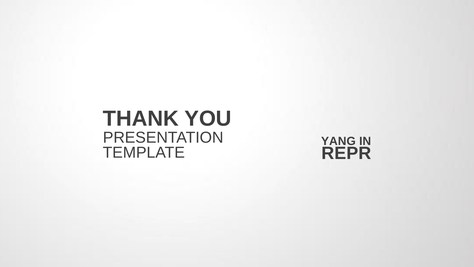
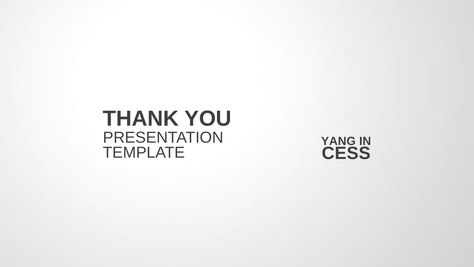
REPR: REPR -> CESS
